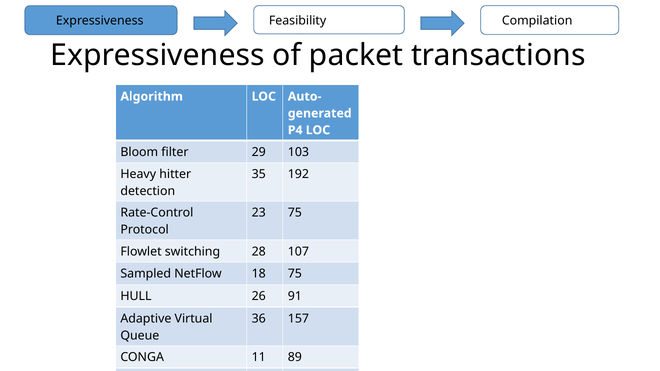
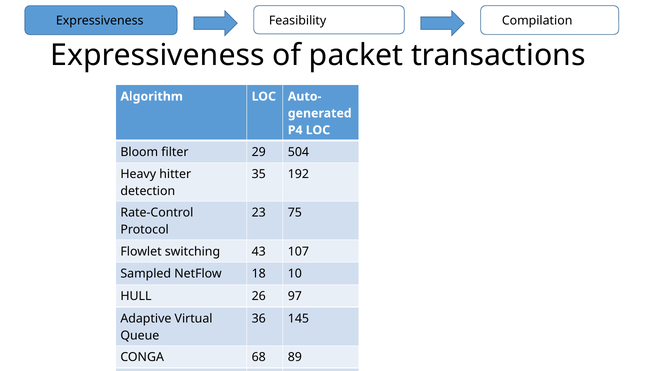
103: 103 -> 504
28: 28 -> 43
18 75: 75 -> 10
91: 91 -> 97
157: 157 -> 145
11: 11 -> 68
